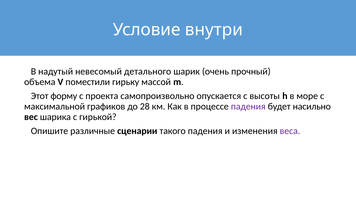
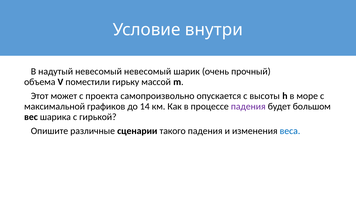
невесомый детального: детального -> невесомый
форму: форму -> может
28: 28 -> 14
насильно: насильно -> большом
веса colour: purple -> blue
